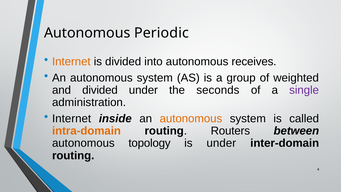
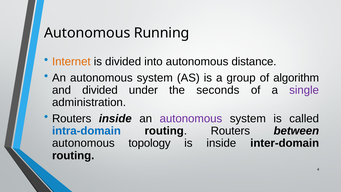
Periodic: Periodic -> Running
receives: receives -> distance
weighted: weighted -> algorithm
Internet at (72, 119): Internet -> Routers
autonomous at (191, 119) colour: orange -> purple
intra-domain colour: orange -> blue
is under: under -> inside
